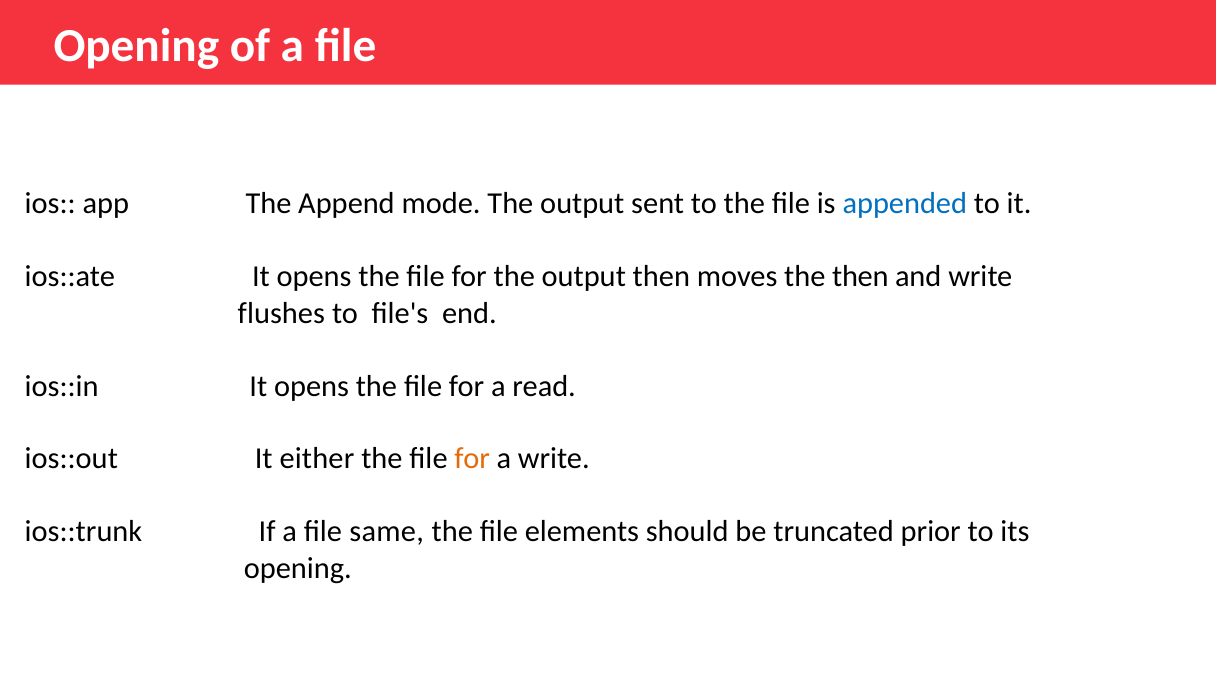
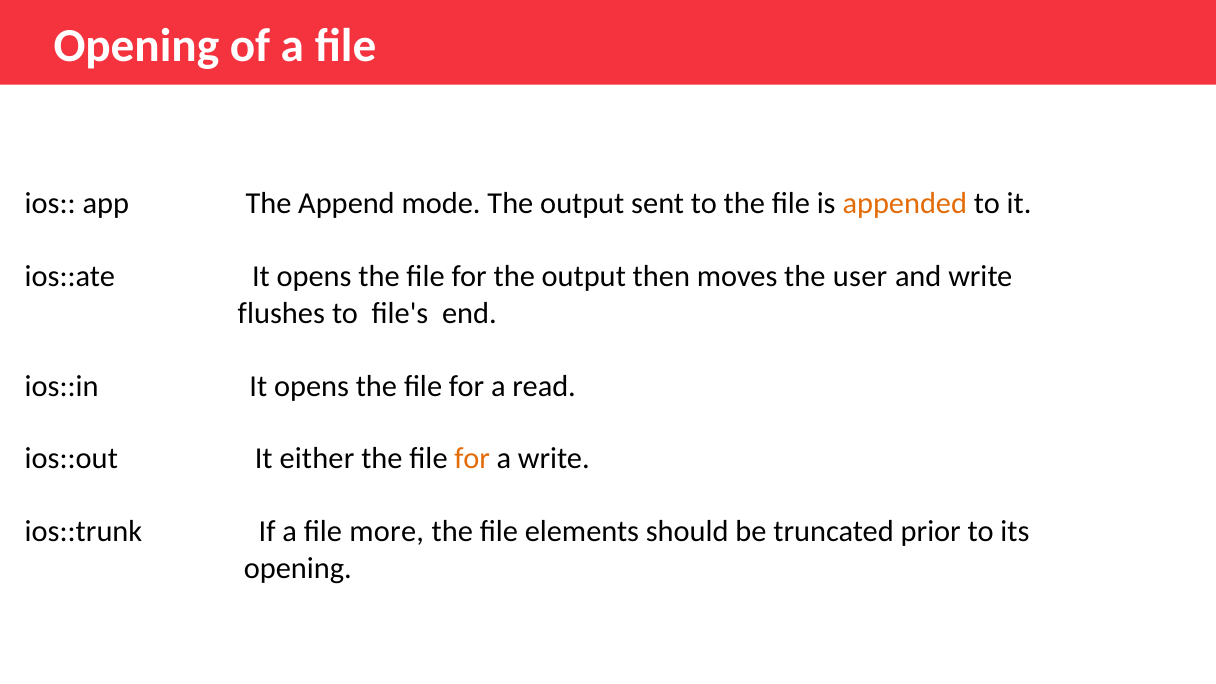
appended colour: blue -> orange
the then: then -> user
same: same -> more
